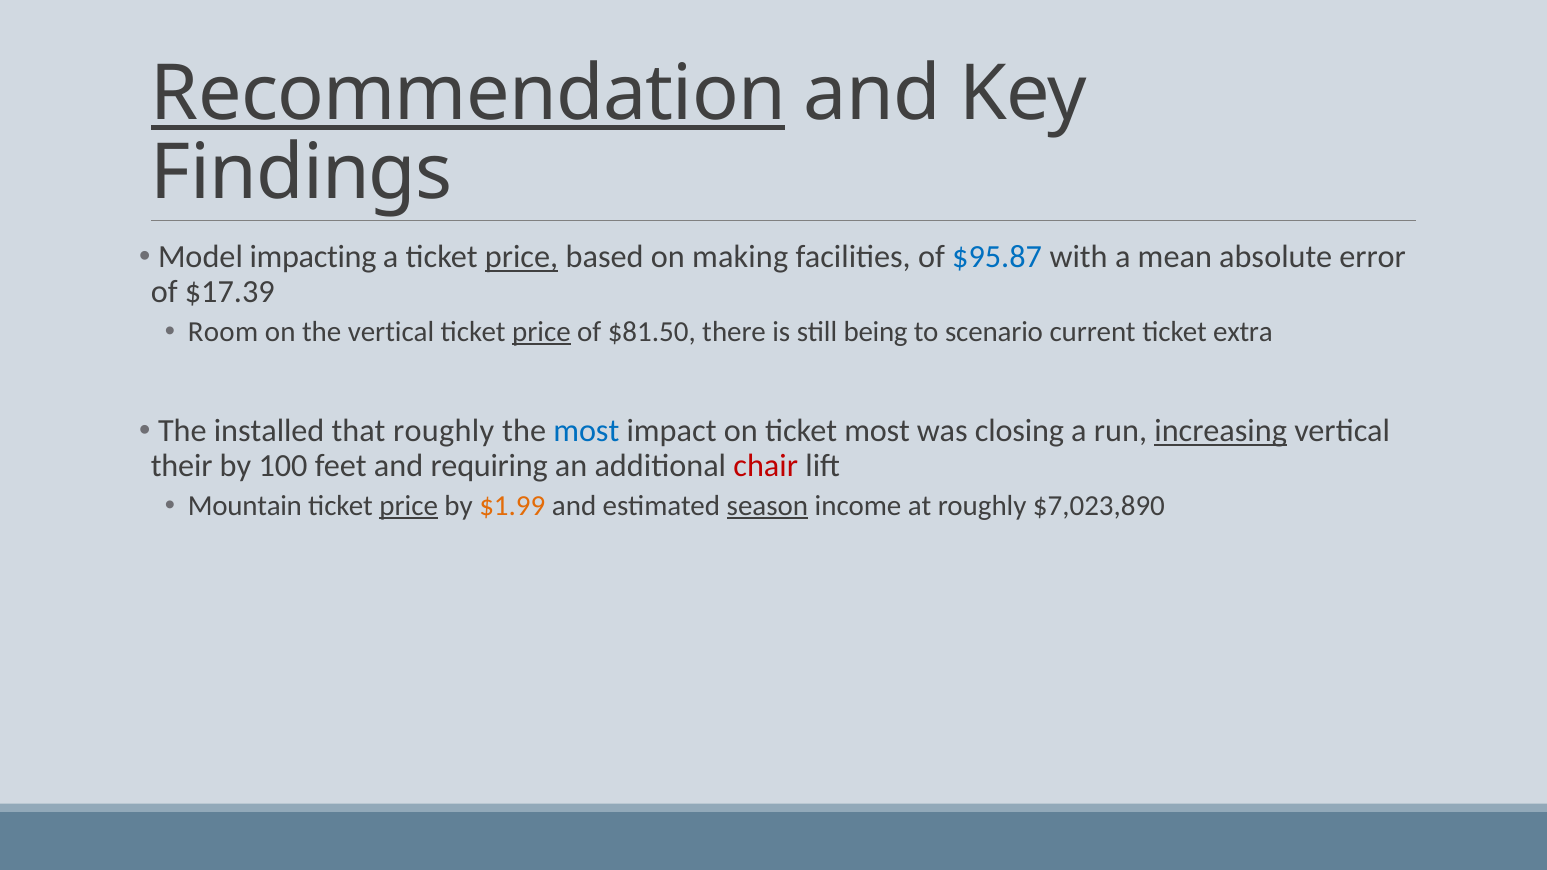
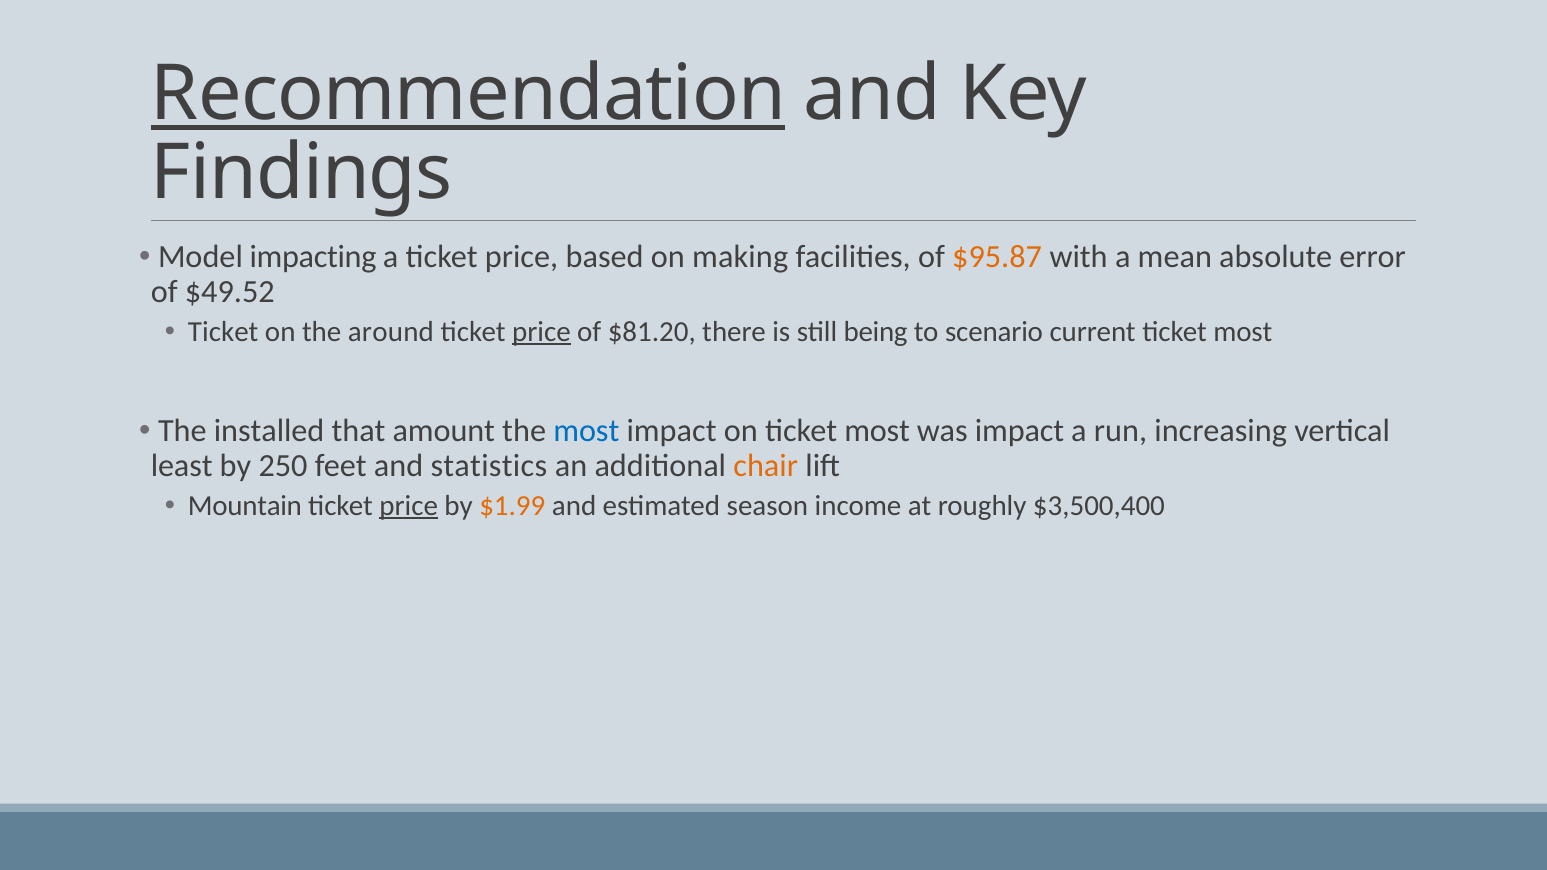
price at (521, 257) underline: present -> none
$95.87 colour: blue -> orange
$17.39: $17.39 -> $49.52
Room at (223, 332): Room -> Ticket
the vertical: vertical -> around
$81.50: $81.50 -> $81.20
current ticket extra: extra -> most
that roughly: roughly -> amount
was closing: closing -> impact
increasing underline: present -> none
their: their -> least
100: 100 -> 250
requiring: requiring -> statistics
chair colour: red -> orange
season underline: present -> none
$7,023,890: $7,023,890 -> $3,500,400
